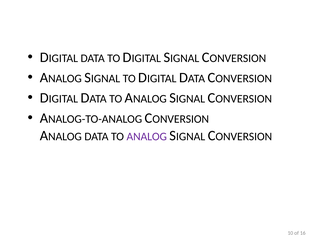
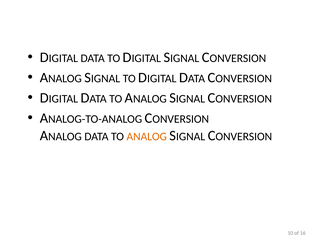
ANALOG colour: purple -> orange
